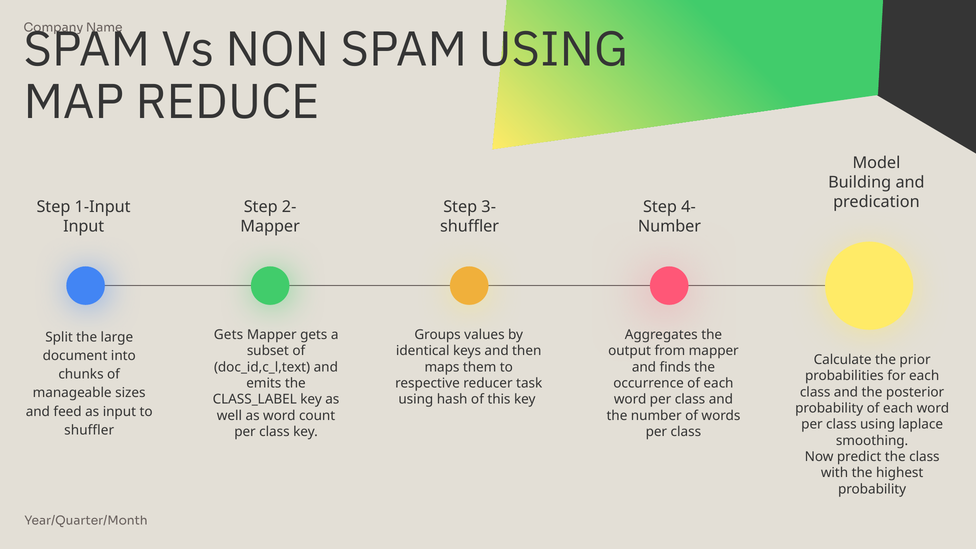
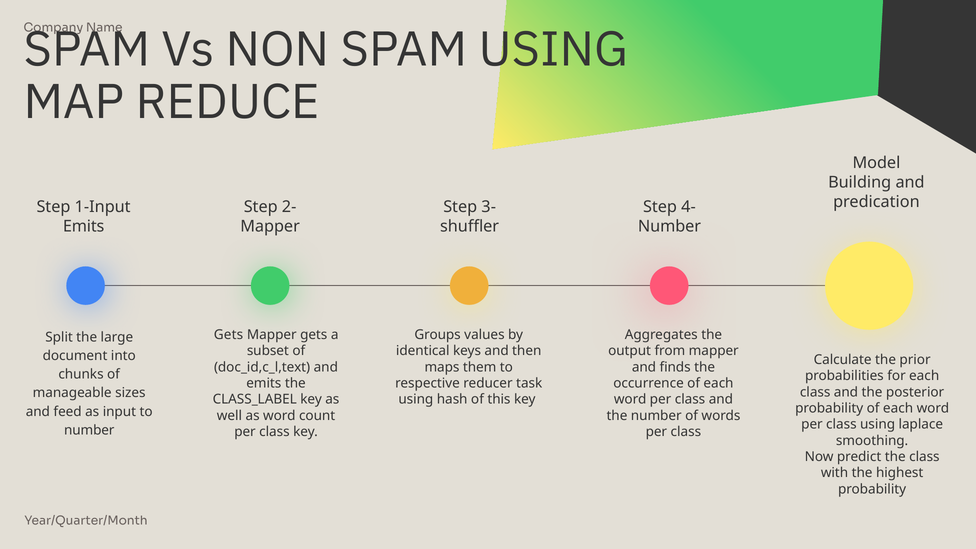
Input at (84, 226): Input -> Emits
shuffler at (89, 430): shuffler -> number
